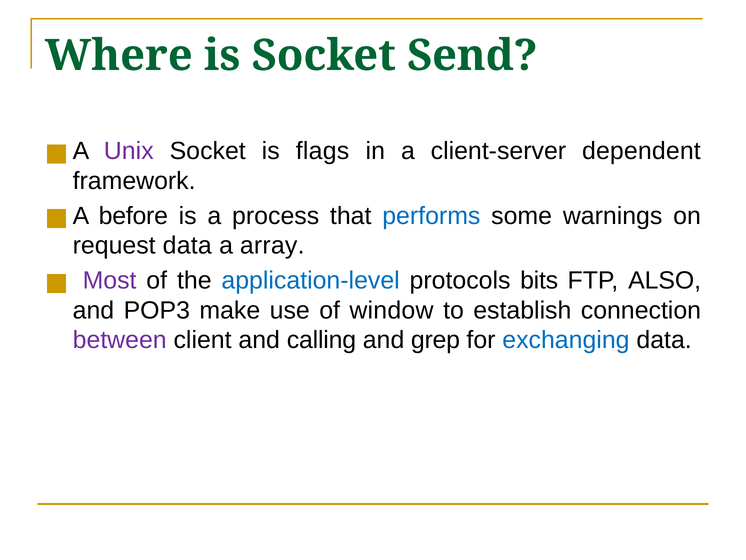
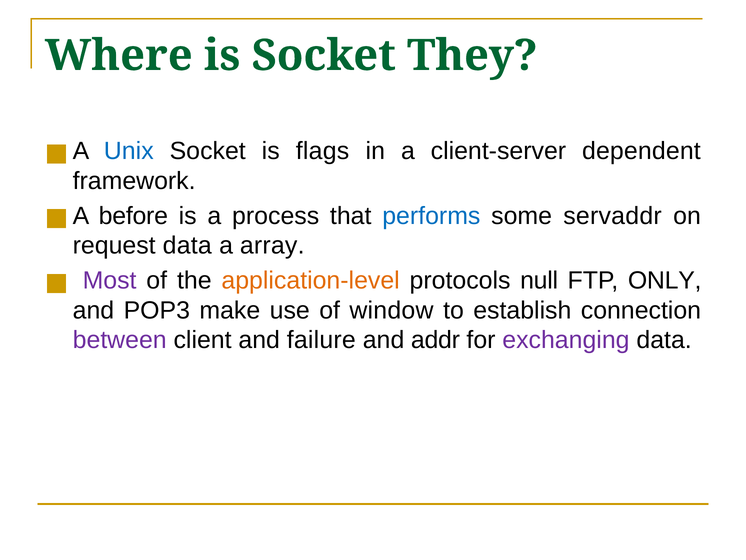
Send: Send -> They
Unix colour: purple -> blue
warnings: warnings -> servaddr
application-level colour: blue -> orange
bits: bits -> null
ALSO: ALSO -> ONLY
calling: calling -> failure
grep: grep -> addr
exchanging colour: blue -> purple
